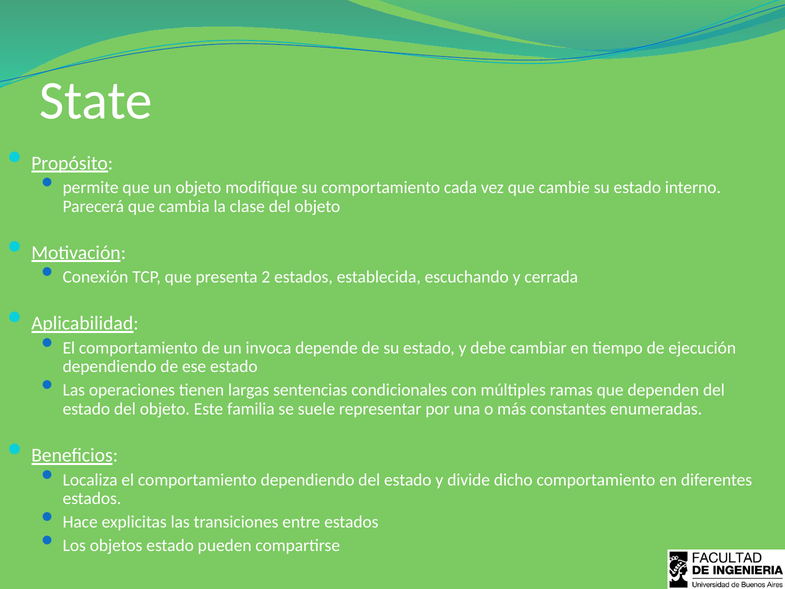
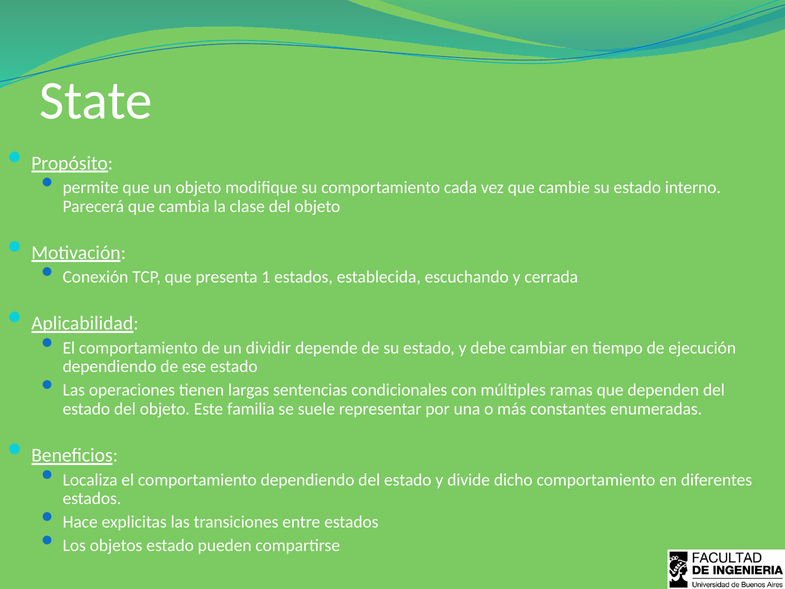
2: 2 -> 1
invoca: invoca -> dividir
